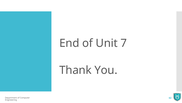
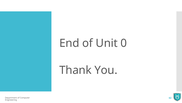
7: 7 -> 0
